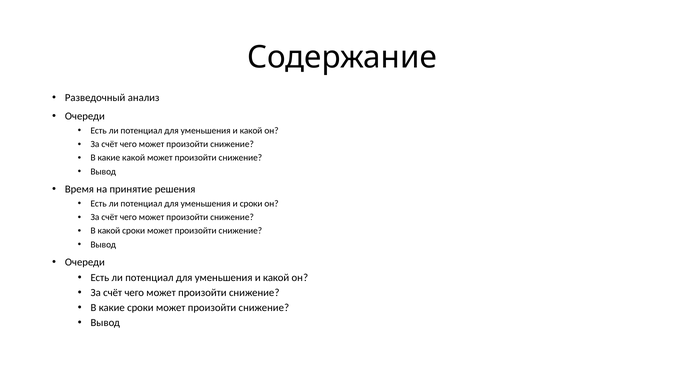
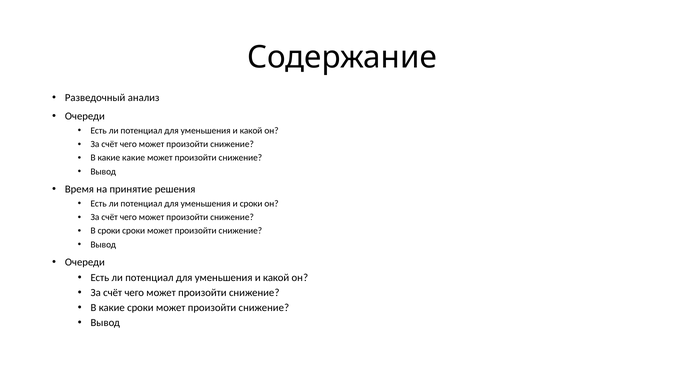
какие какой: какой -> какие
В какой: какой -> сроки
